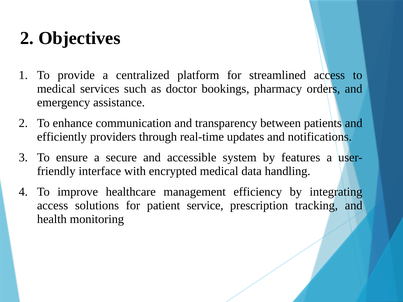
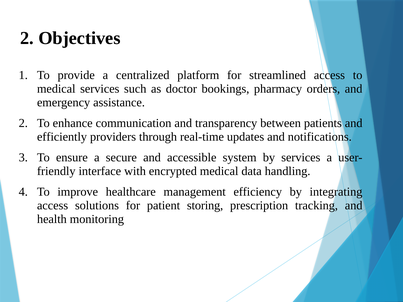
by features: features -> services
service: service -> storing
